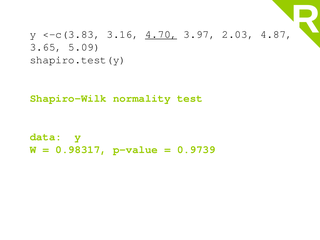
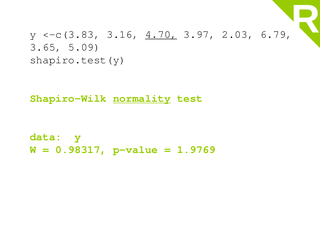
4.87: 4.87 -> 6.79
normality underline: none -> present
0.9739: 0.9739 -> 1.9769
